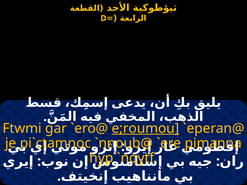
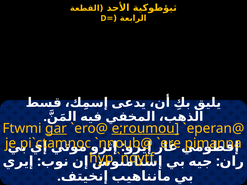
gar underline: none -> present
